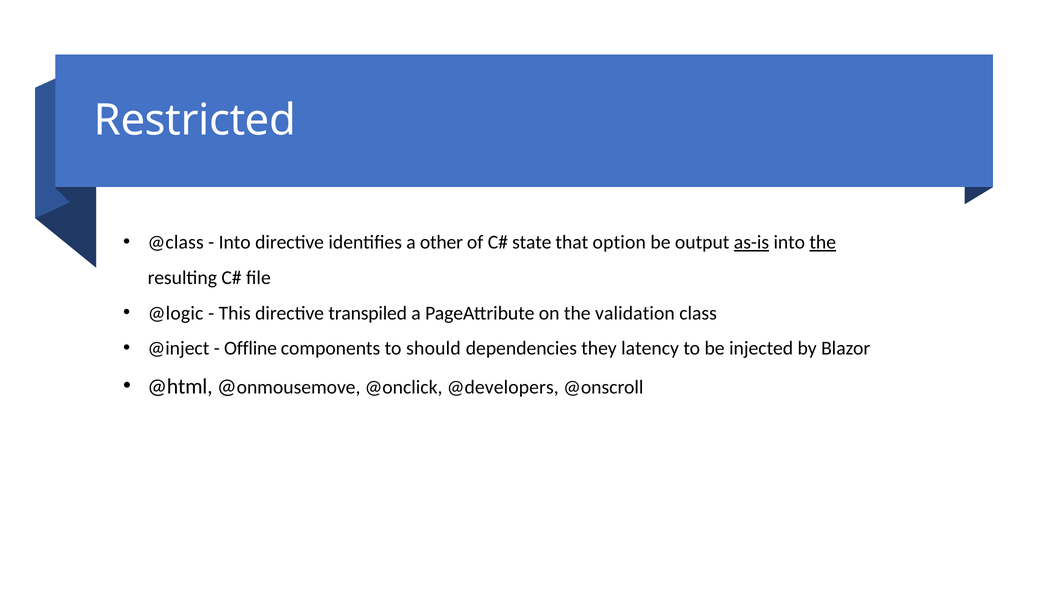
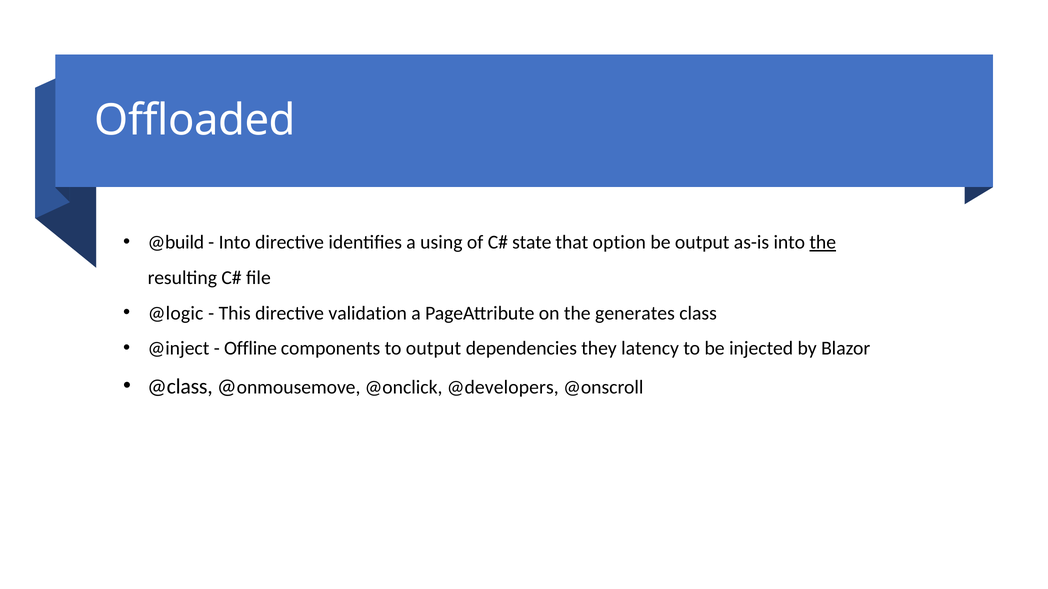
Restricted: Restricted -> Offloaded
@class: @class -> @build
other: other -> using
as-is underline: present -> none
transpiled: transpiled -> validation
validation: validation -> generates
to should: should -> output
@html: @html -> @class
